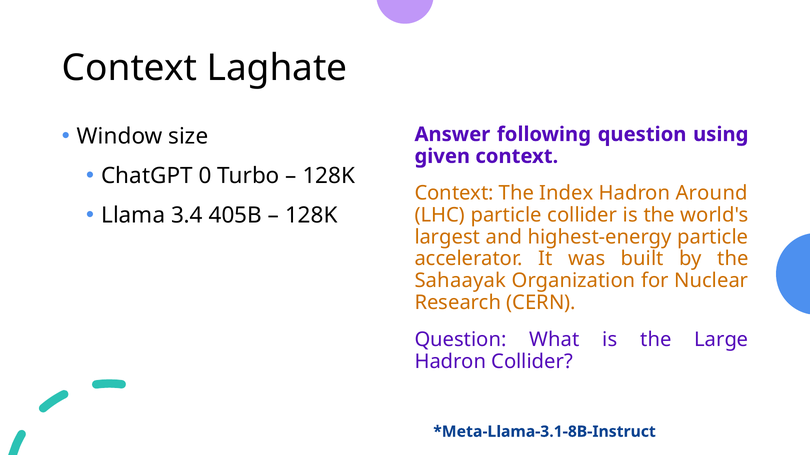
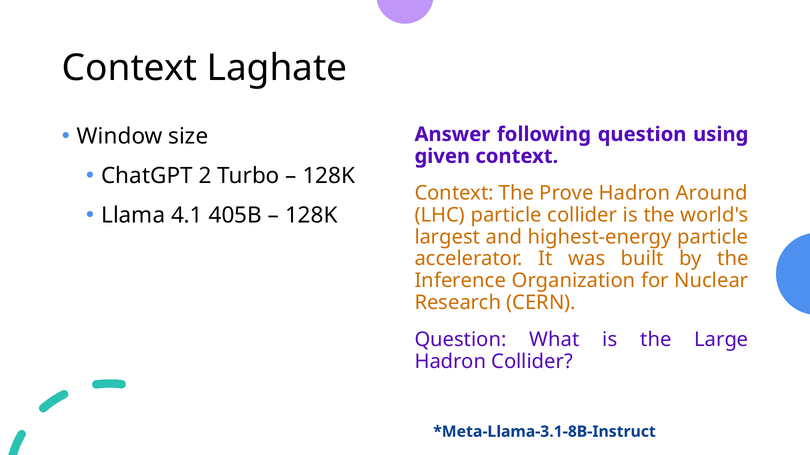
0: 0 -> 2
Index: Index -> Prove
3.4: 3.4 -> 4.1
Sahaayak: Sahaayak -> Inference
